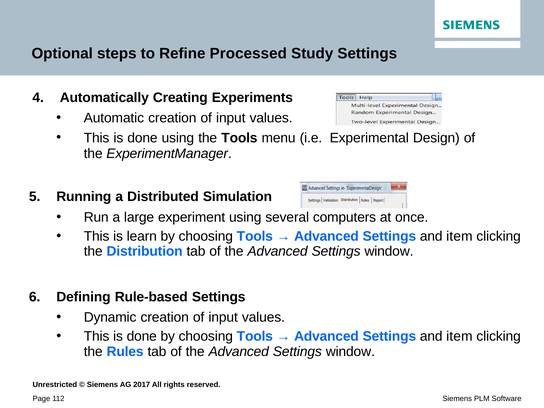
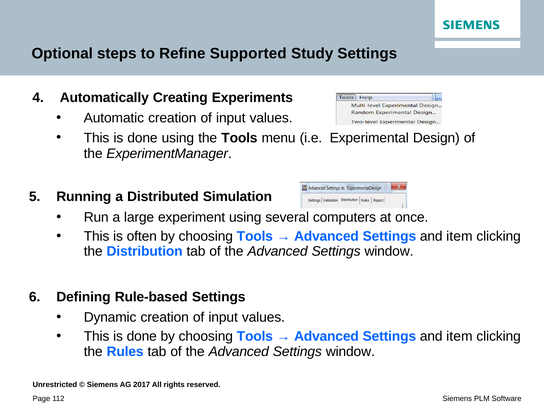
Processed: Processed -> Supported
learn: learn -> often
